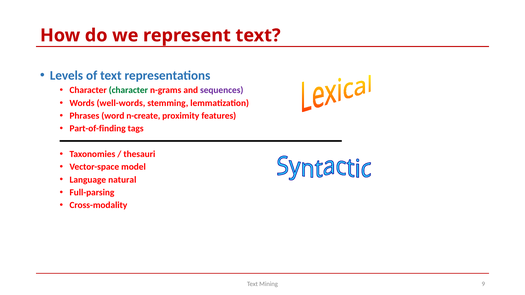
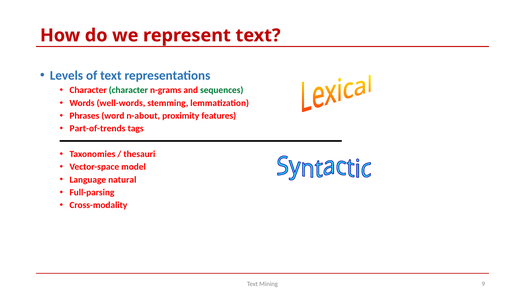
sequences colour: purple -> green
n-create: n-create -> n-about
Part-of-finding: Part-of-finding -> Part-of-trends
